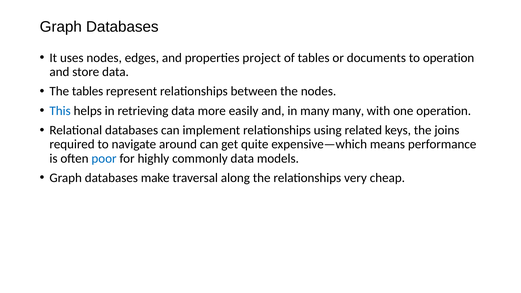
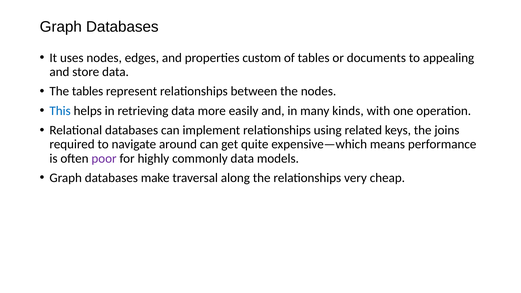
project: project -> custom
to operation: operation -> appealing
many many: many -> kinds
poor colour: blue -> purple
